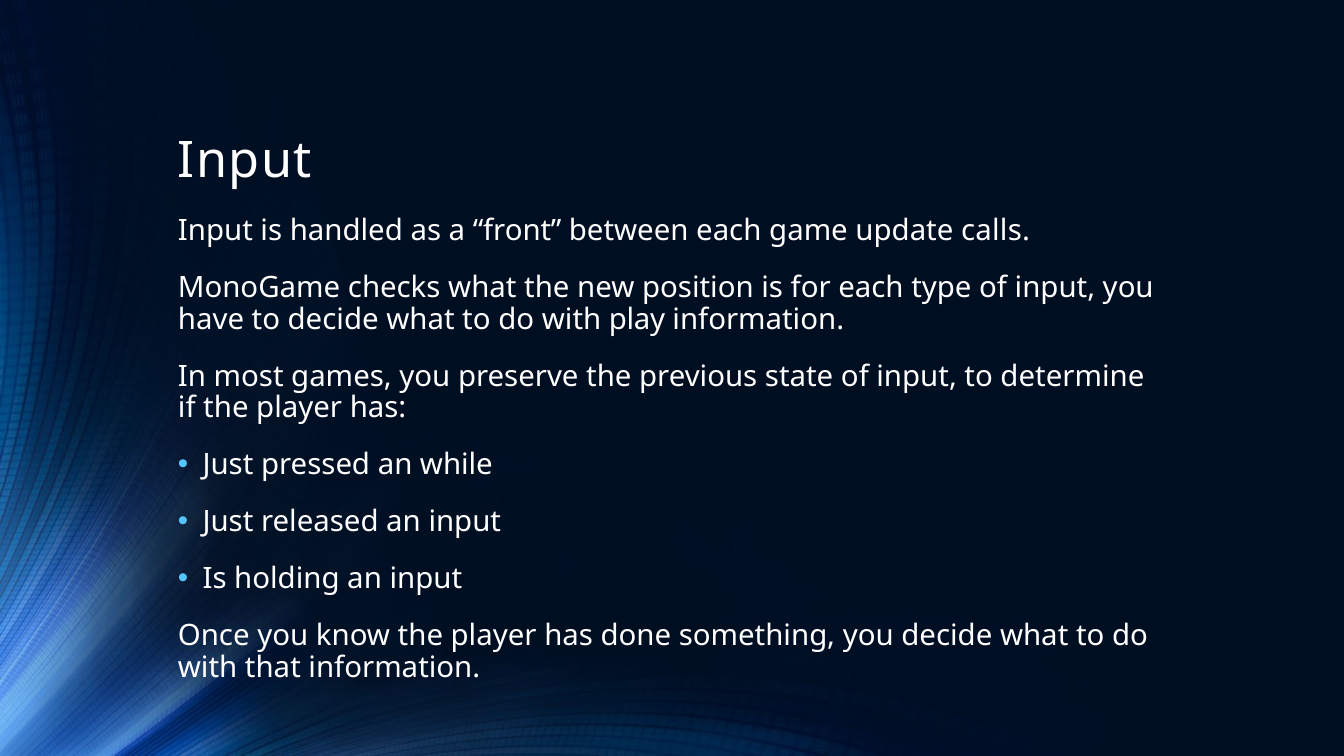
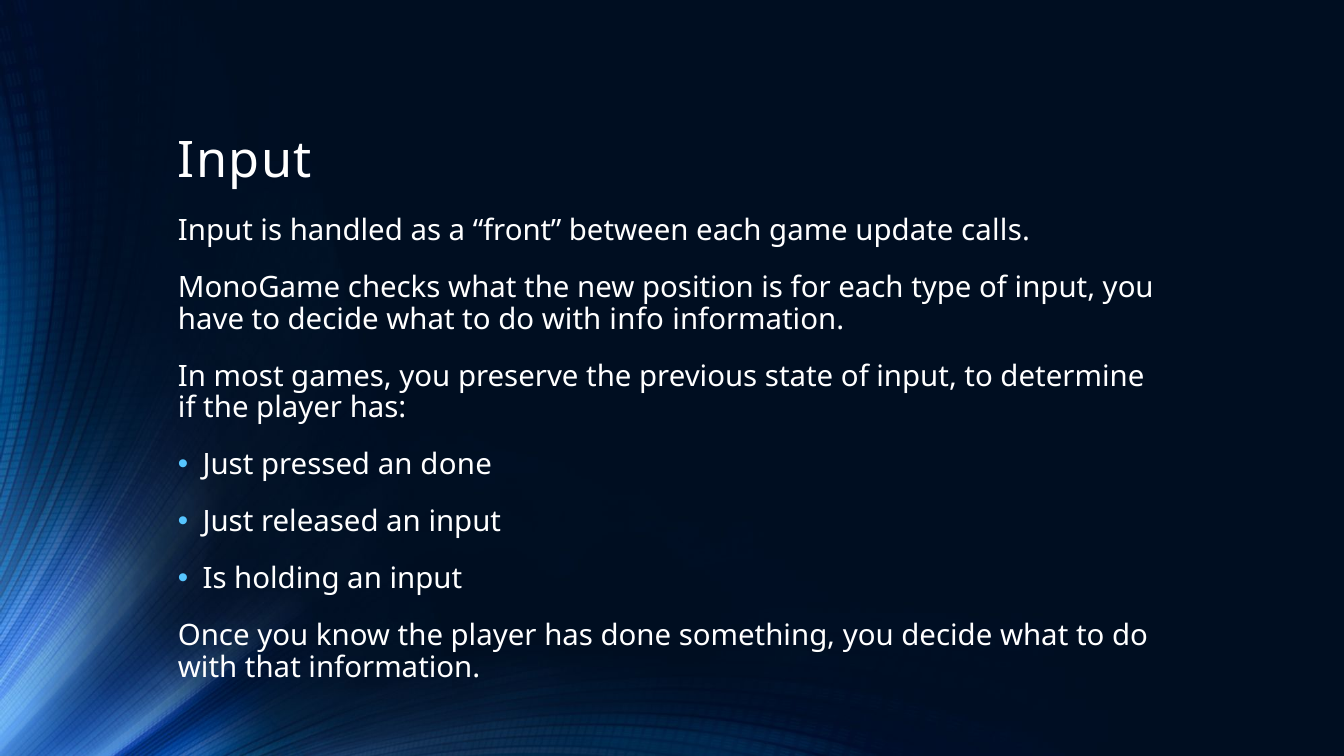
play: play -> info
an while: while -> done
